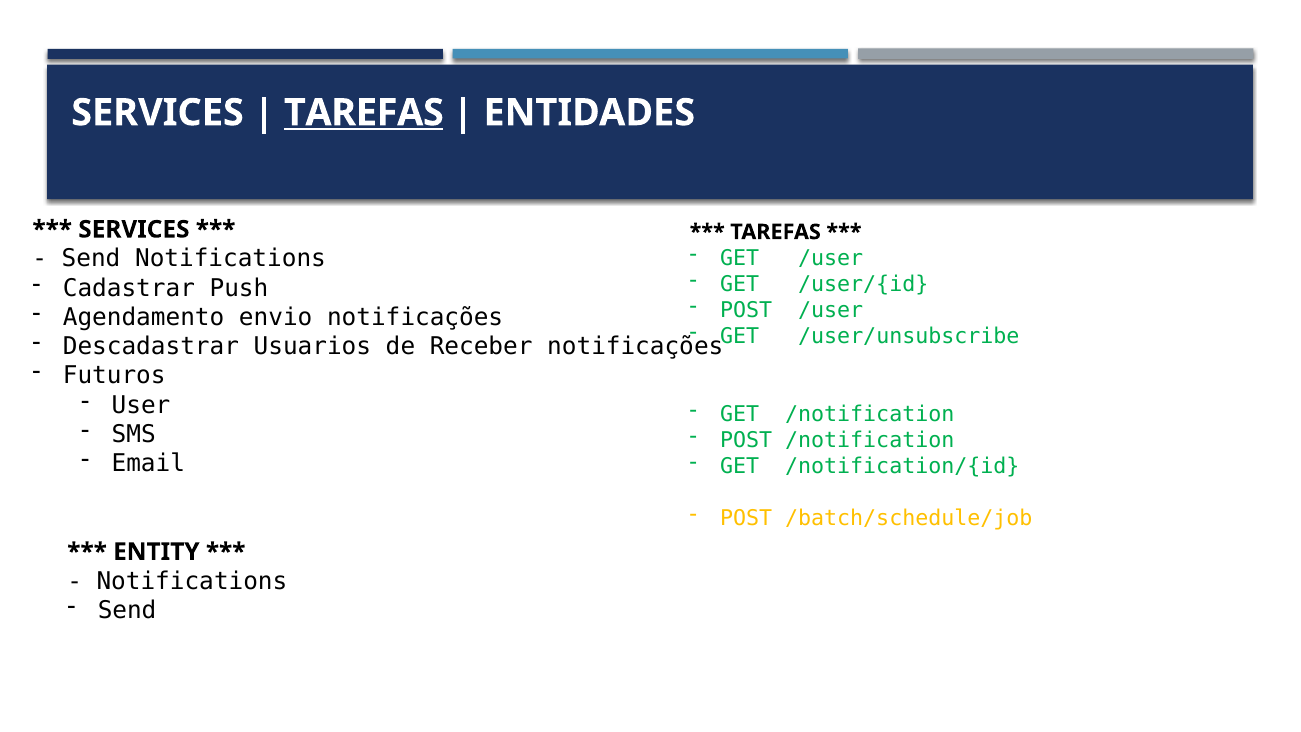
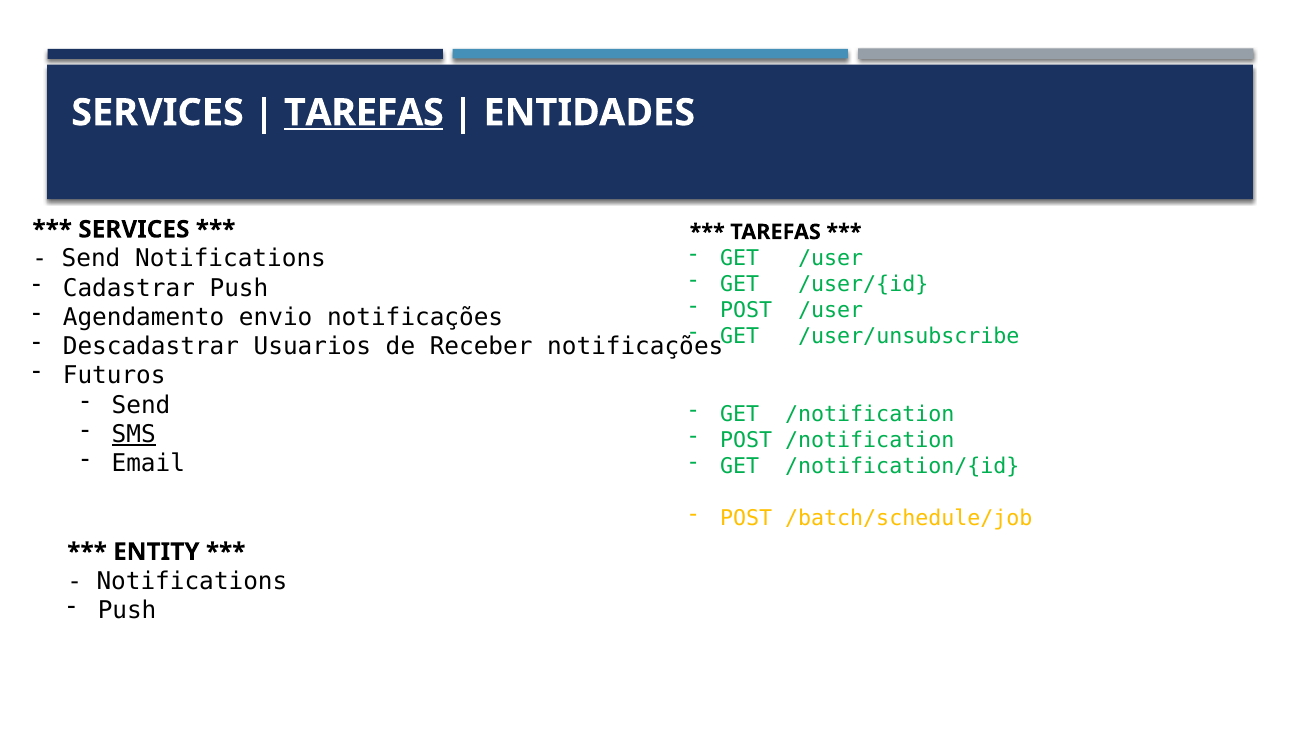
User at (141, 405): User -> Send
SMS underline: none -> present
Send at (127, 610): Send -> Push
